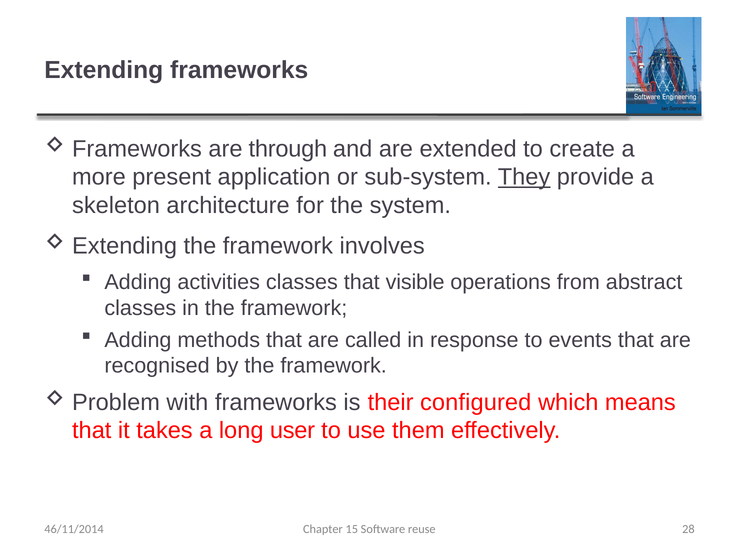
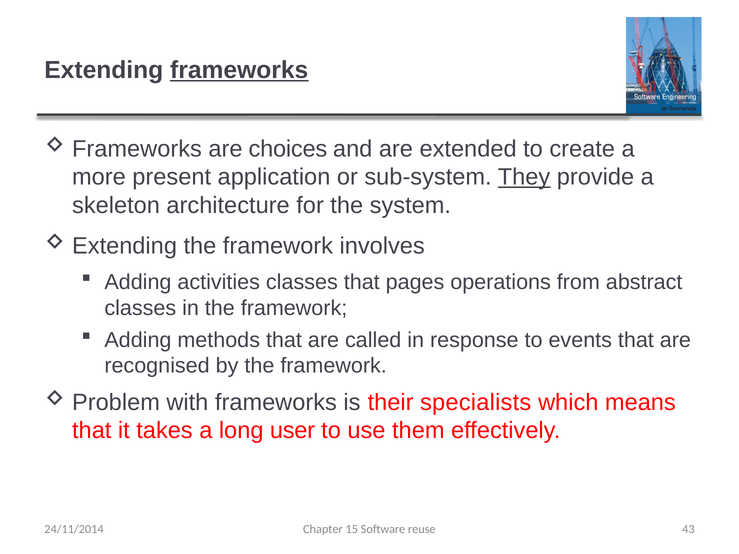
frameworks at (239, 70) underline: none -> present
through: through -> choices
visible: visible -> pages
configured: configured -> specialists
28: 28 -> 43
46/11/2014: 46/11/2014 -> 24/11/2014
